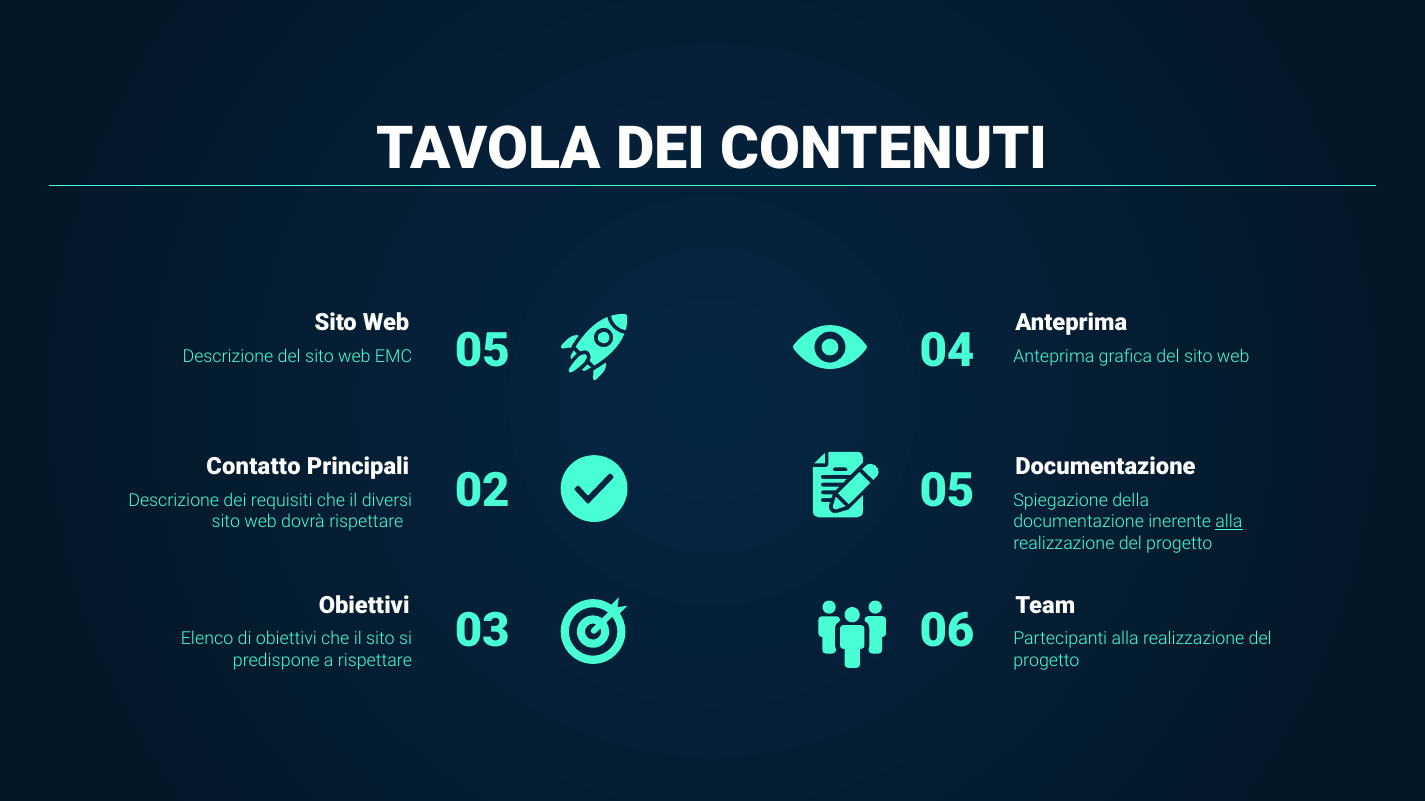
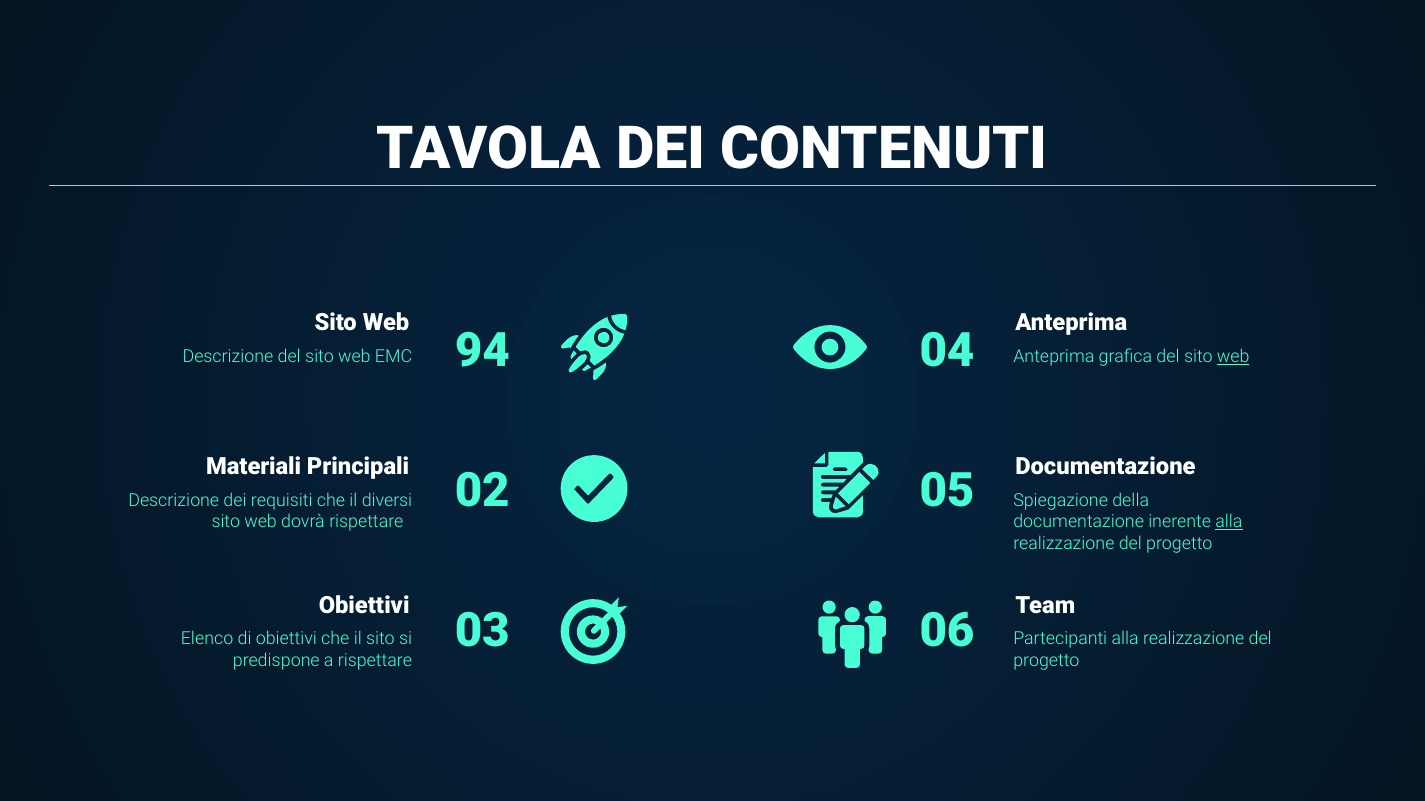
EMC 05: 05 -> 94
web at (1233, 357) underline: none -> present
Contatto: Contatto -> Materiali
